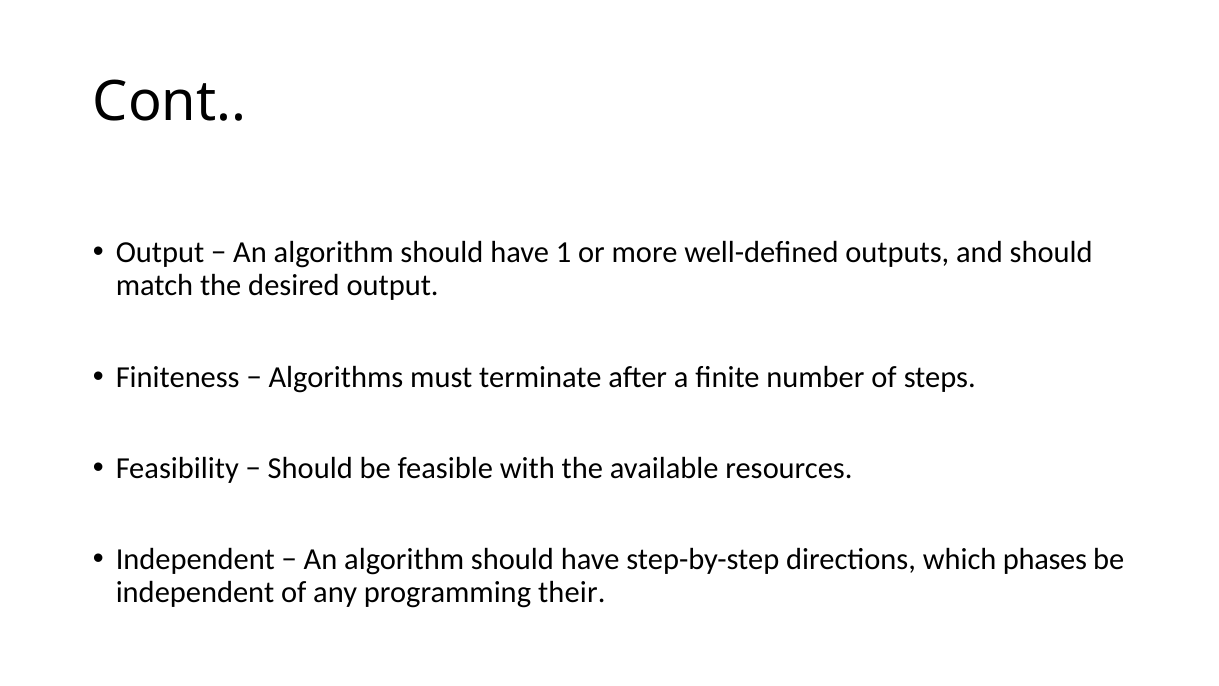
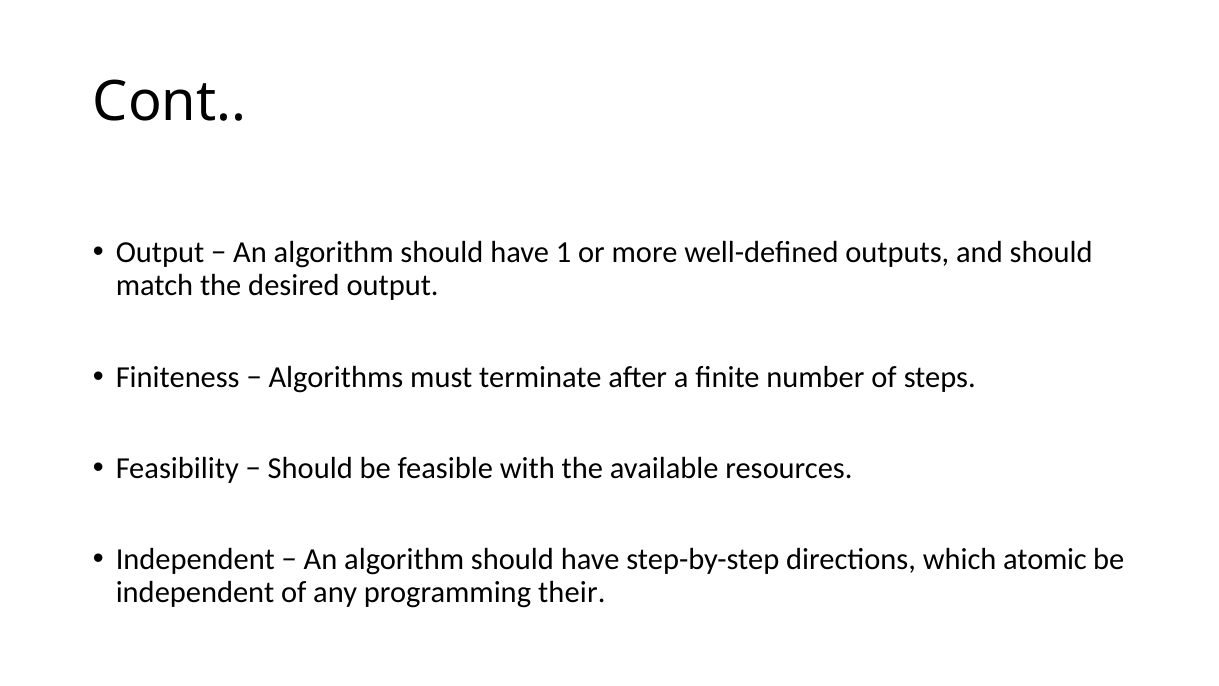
phases: phases -> atomic
